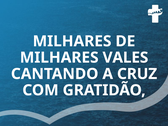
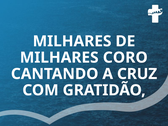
VALES: VALES -> CORO
